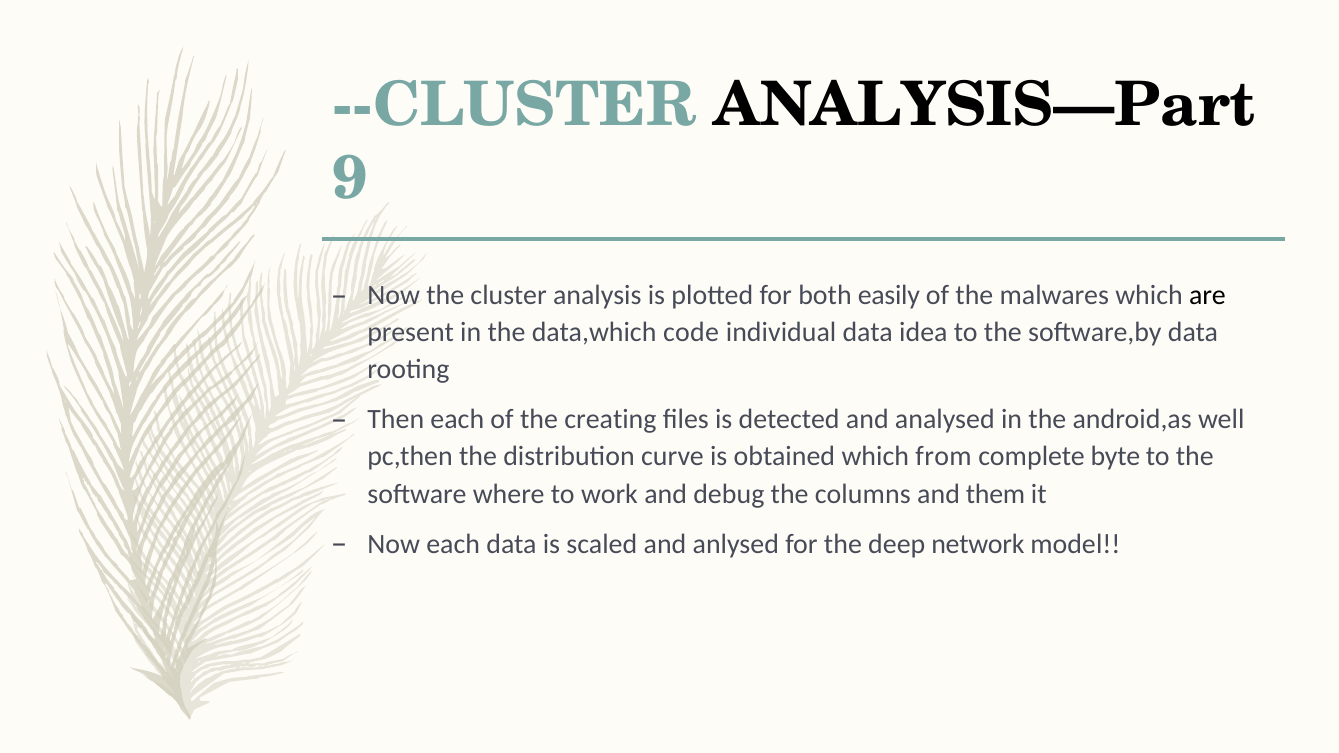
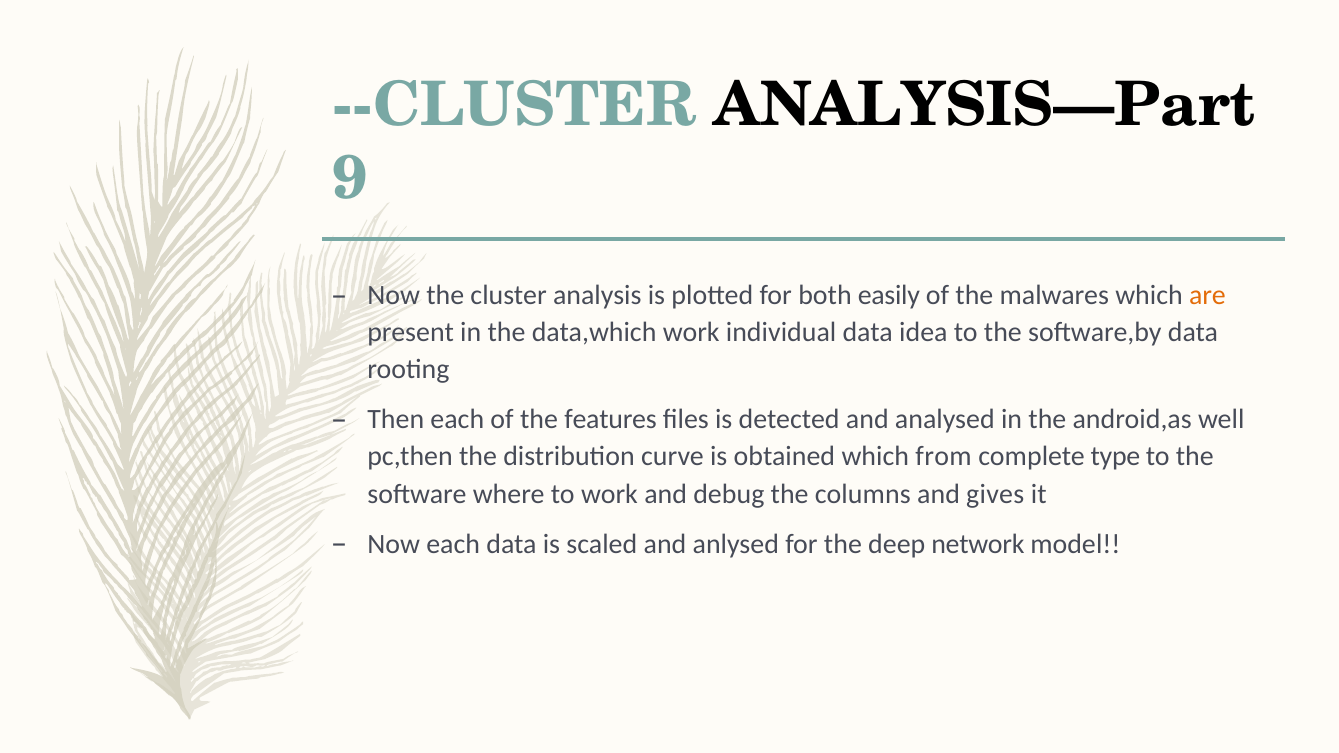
are colour: black -> orange
data,which code: code -> work
creating: creating -> features
byte: byte -> type
them: them -> gives
